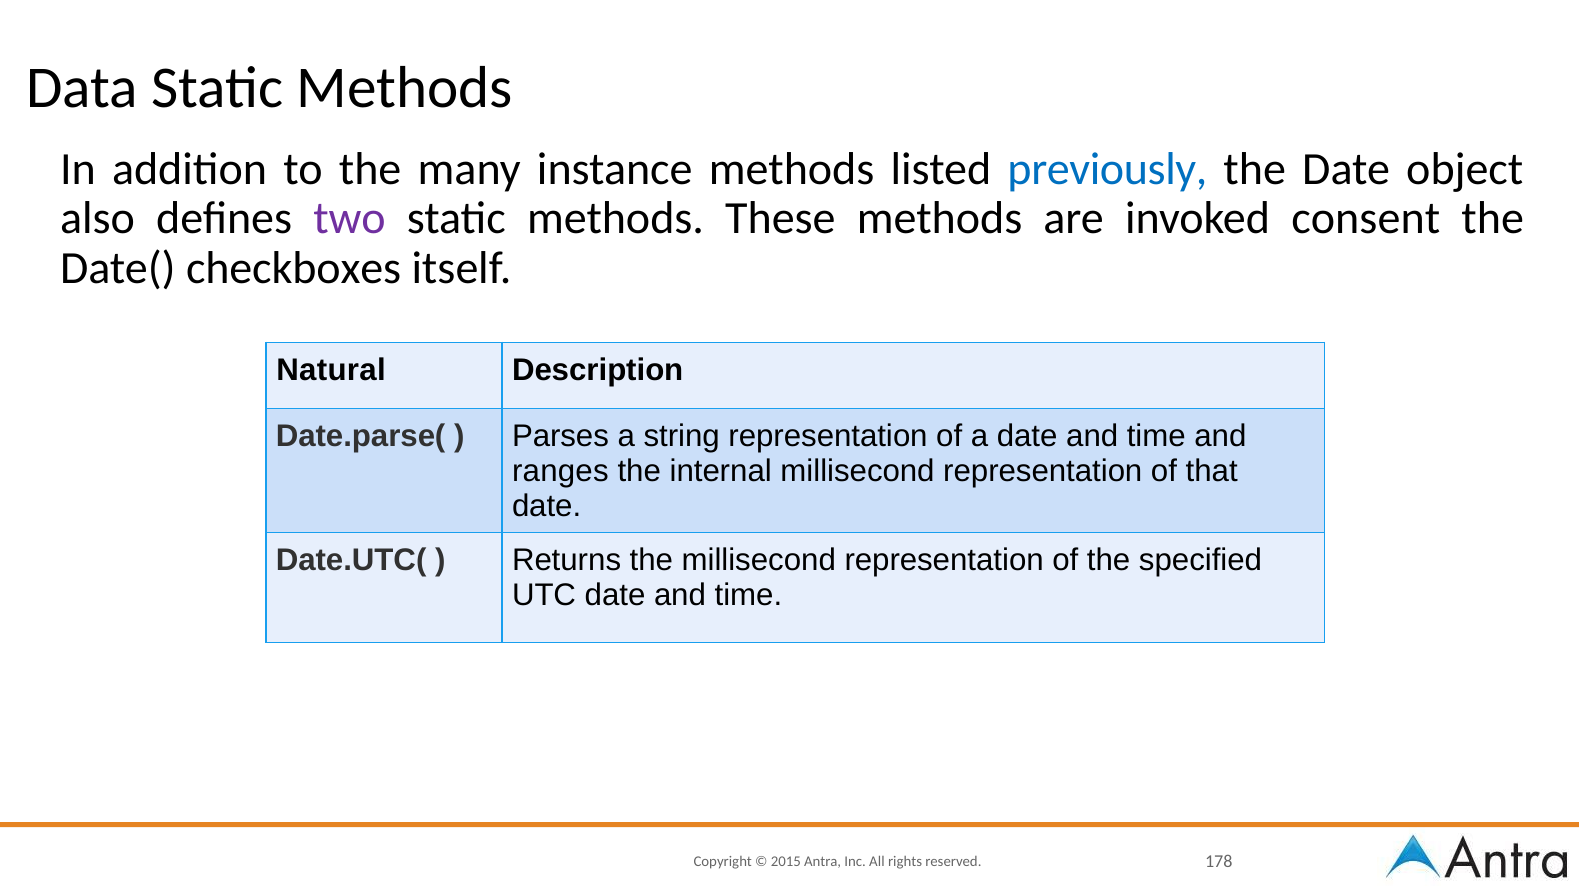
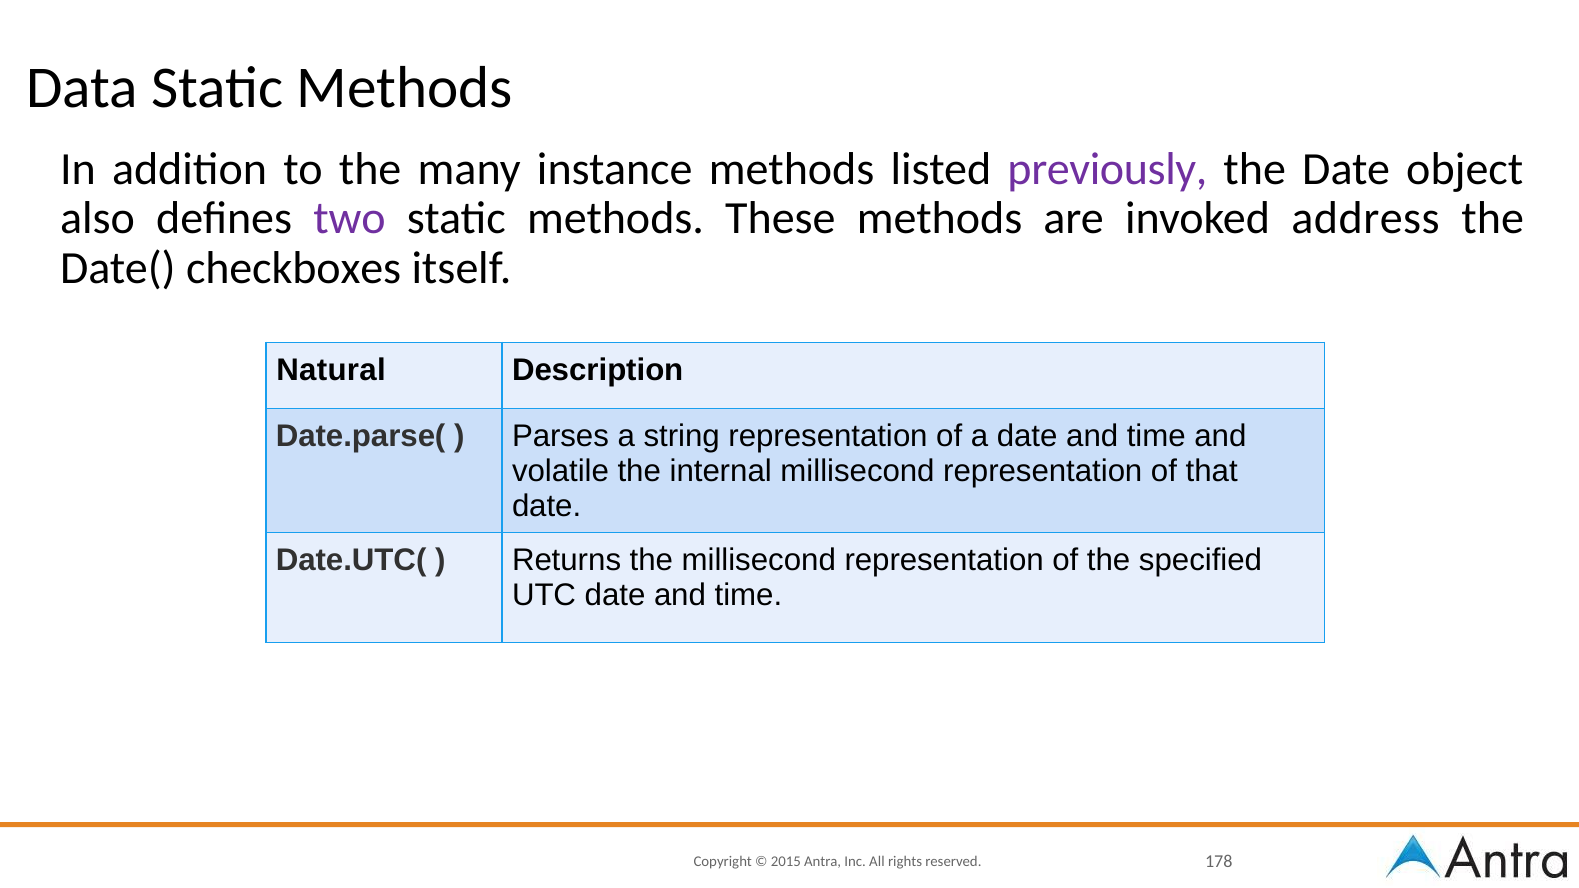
previously colour: blue -> purple
consent: consent -> address
ranges: ranges -> volatile
